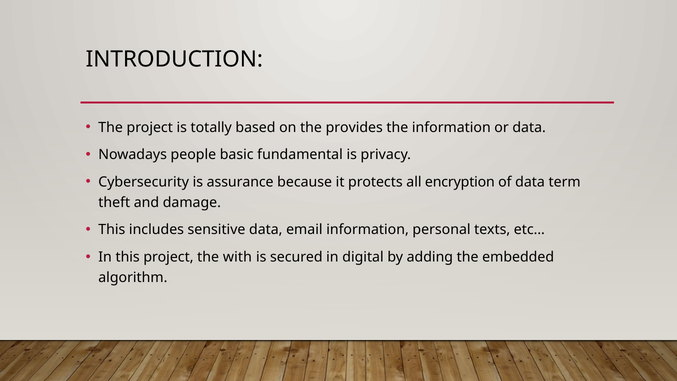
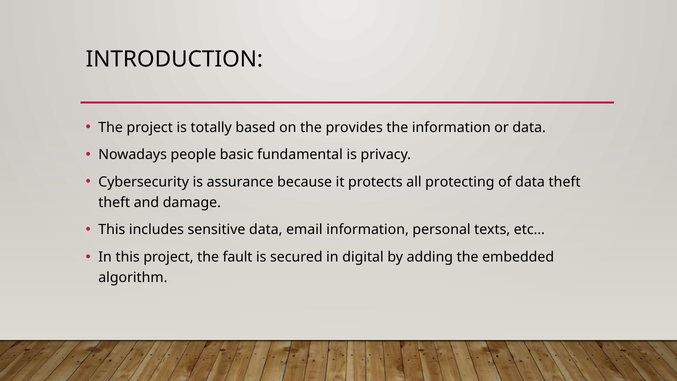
encryption: encryption -> protecting
data term: term -> theft
with: with -> fault
